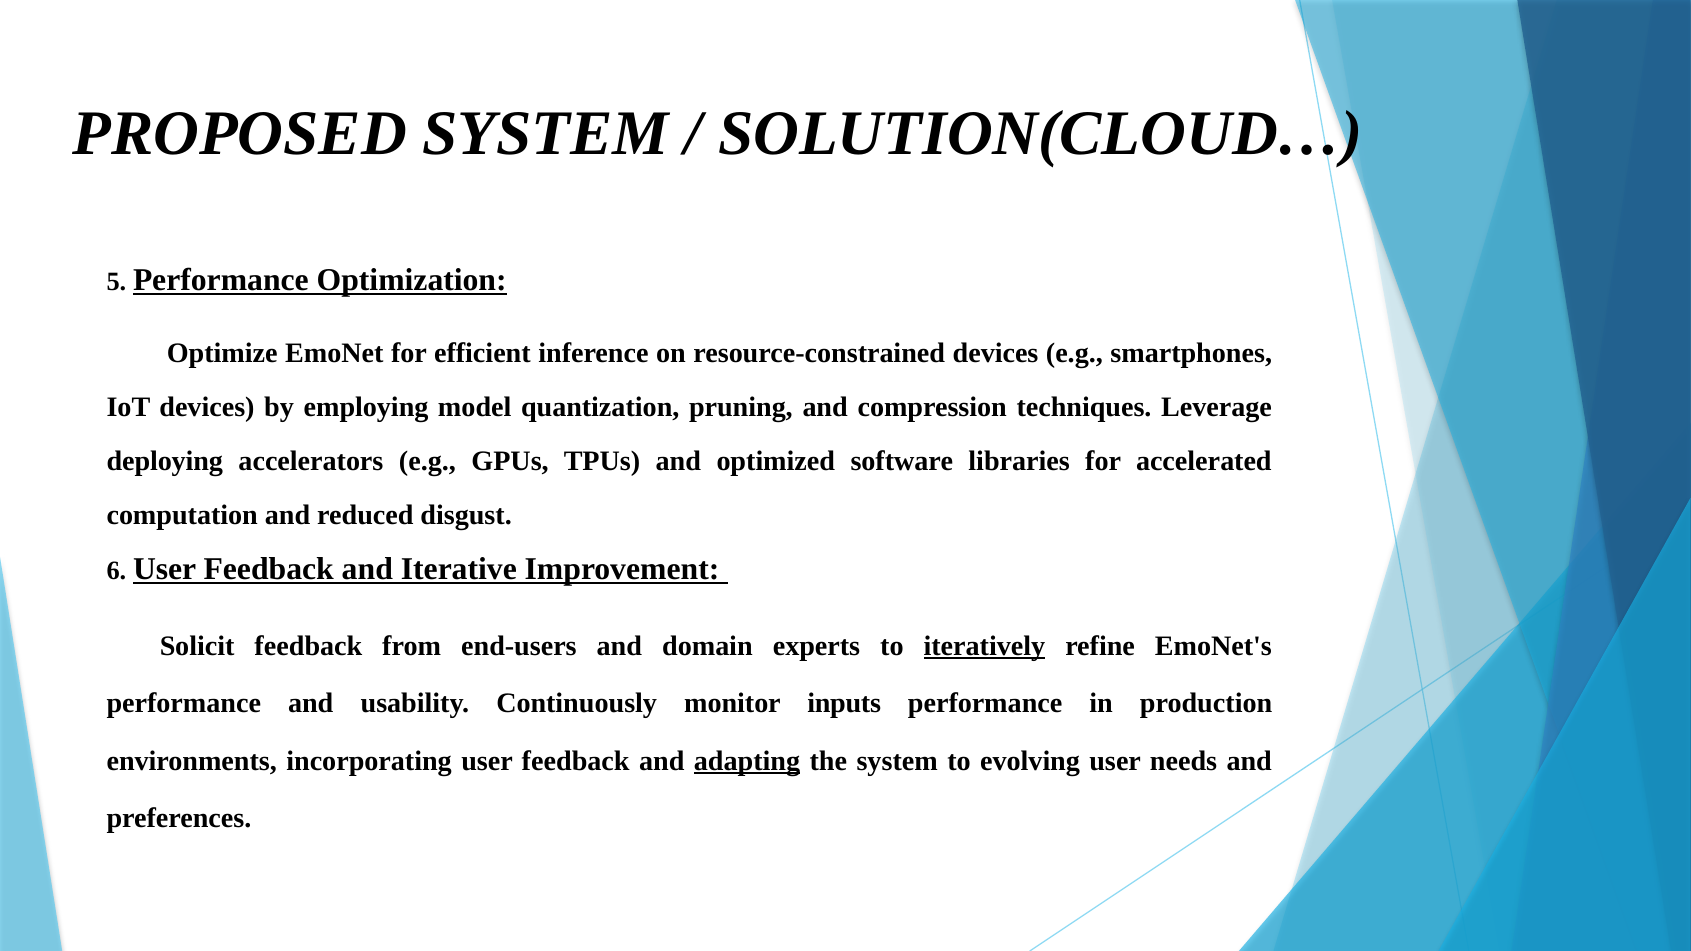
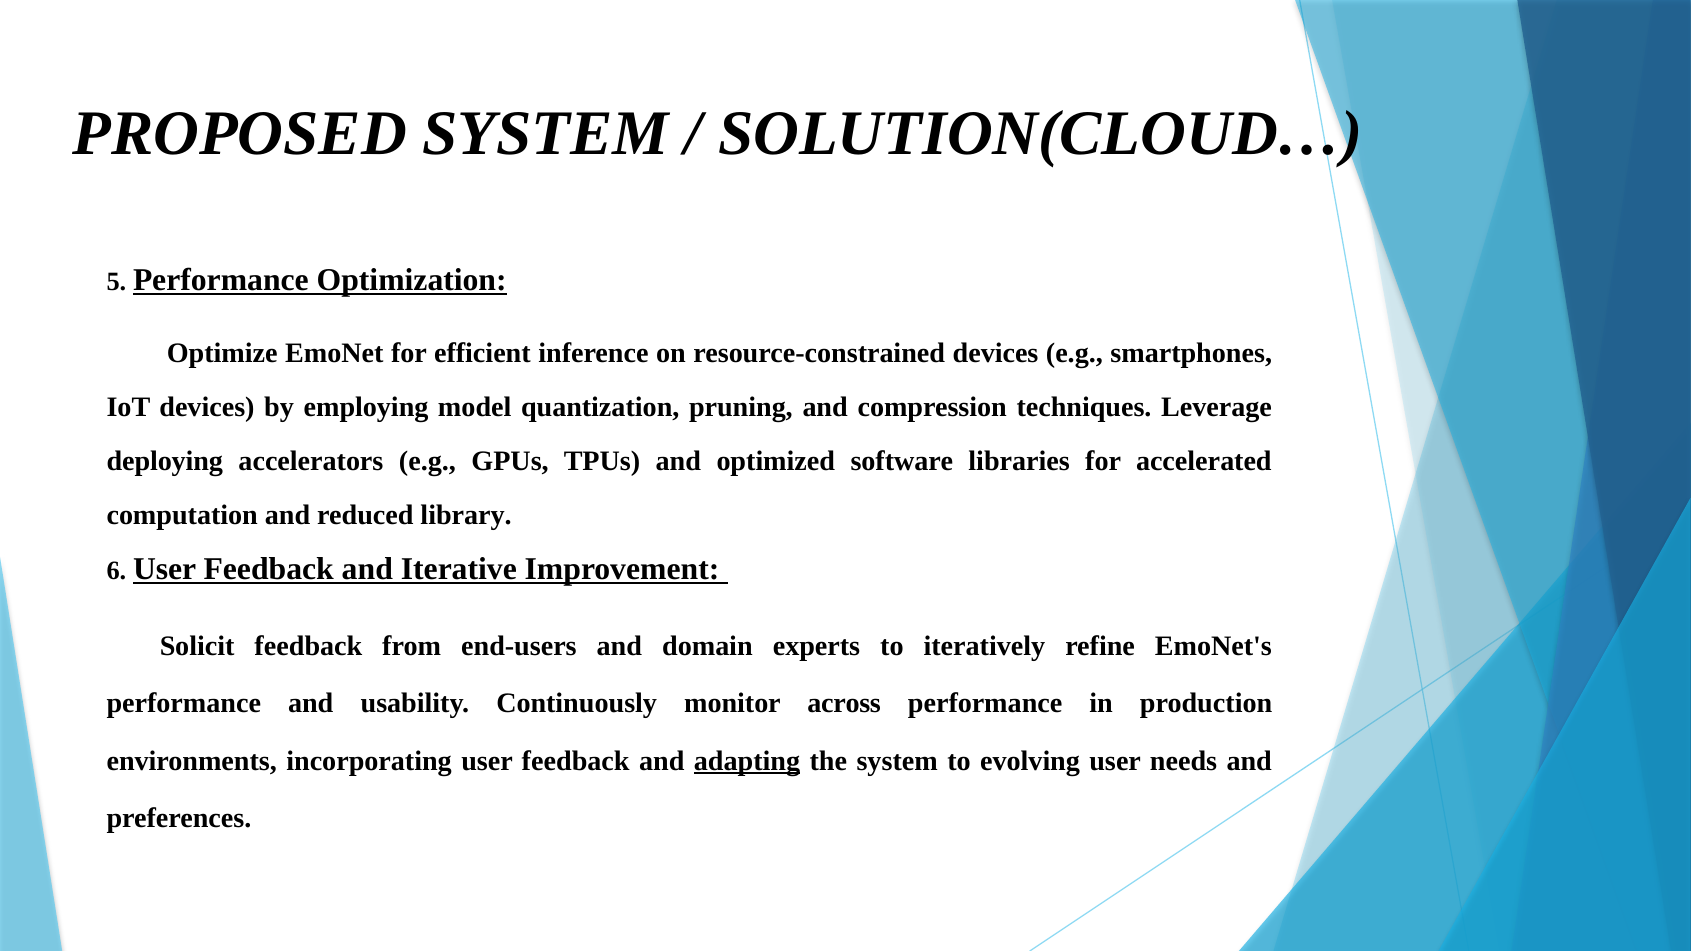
disgust: disgust -> library
iteratively underline: present -> none
inputs: inputs -> across
